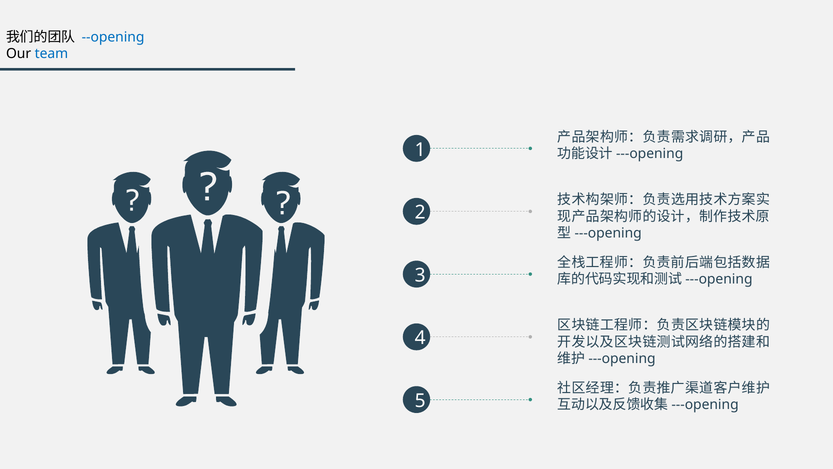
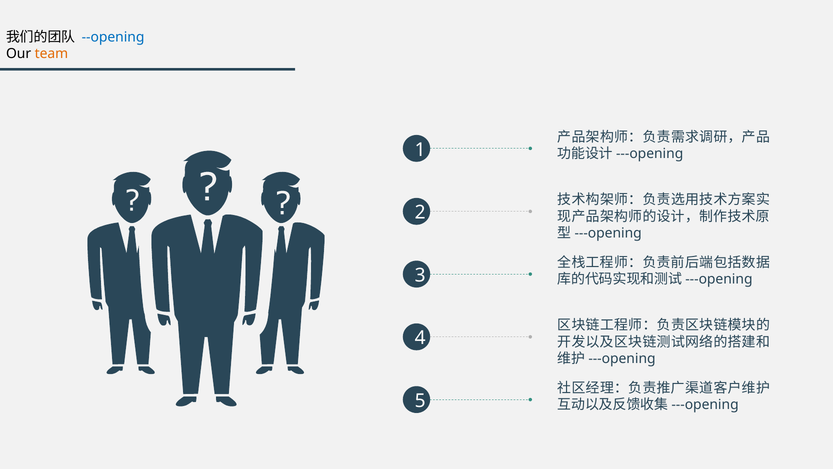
team colour: blue -> orange
